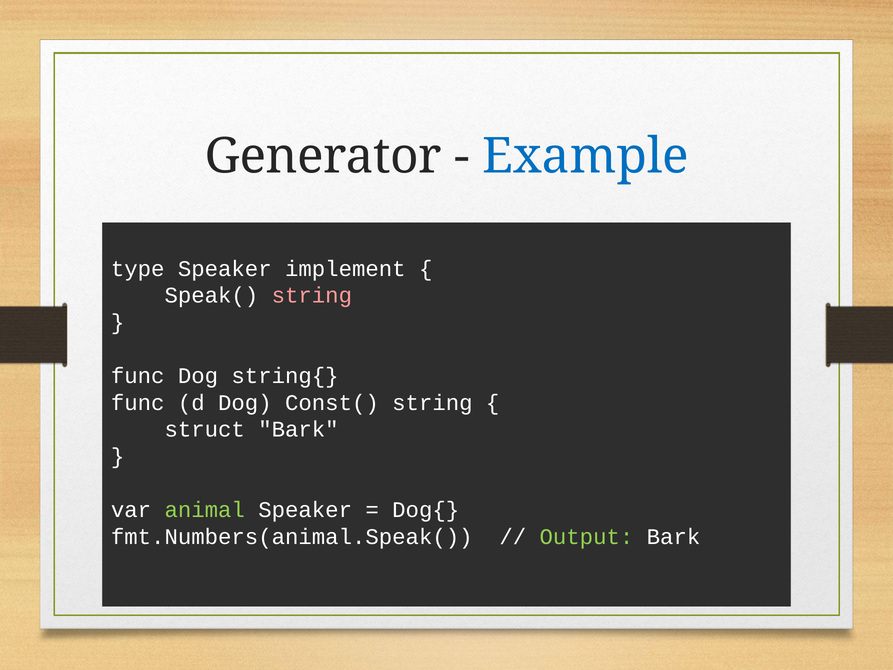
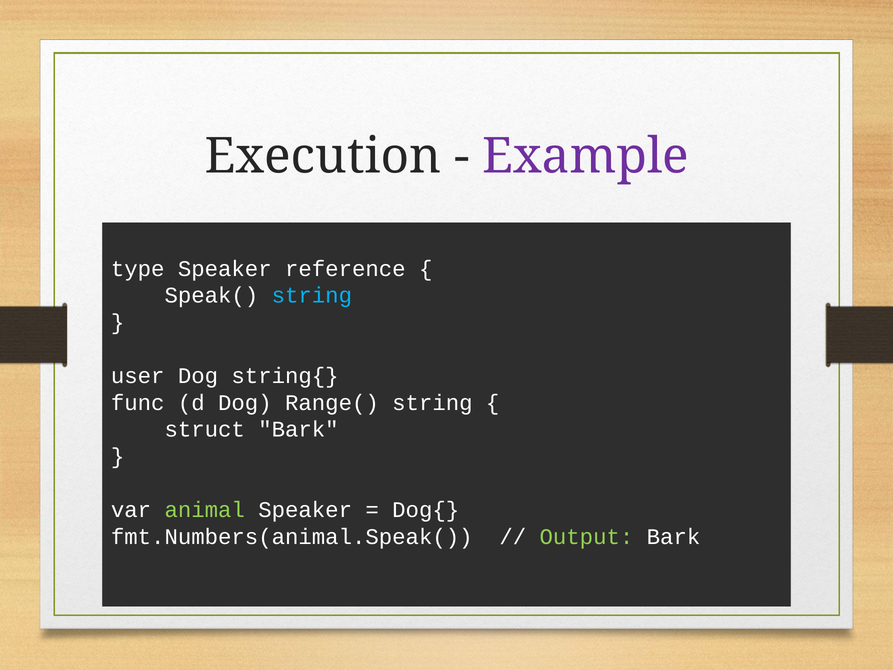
Generator: Generator -> Execution
Example colour: blue -> purple
implement: implement -> reference
string at (312, 295) colour: pink -> light blue
func at (138, 376): func -> user
Const(: Const( -> Range(
